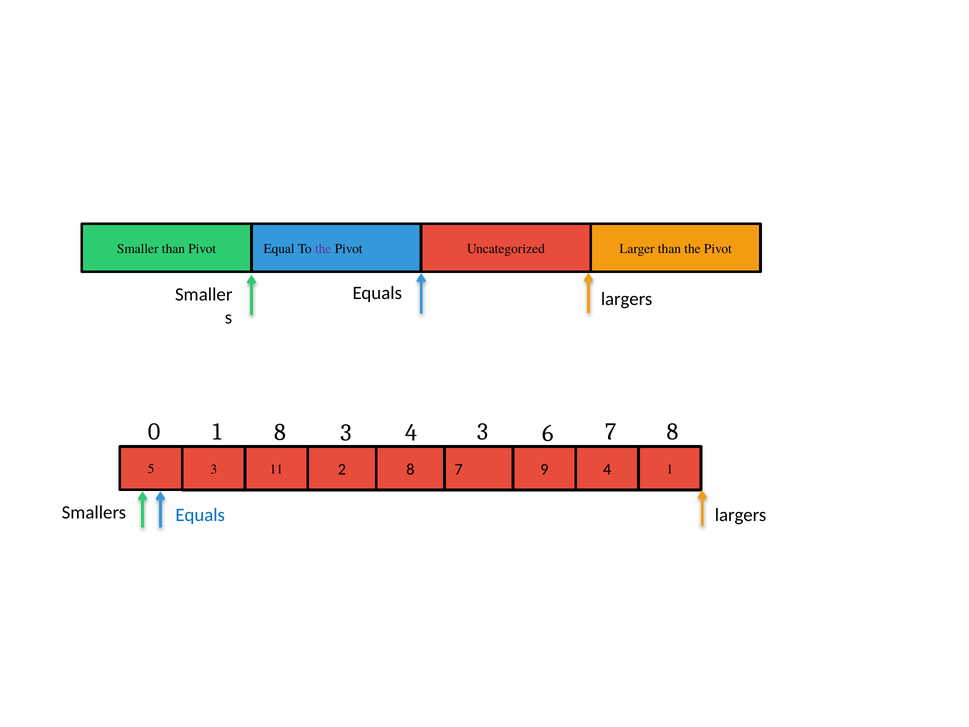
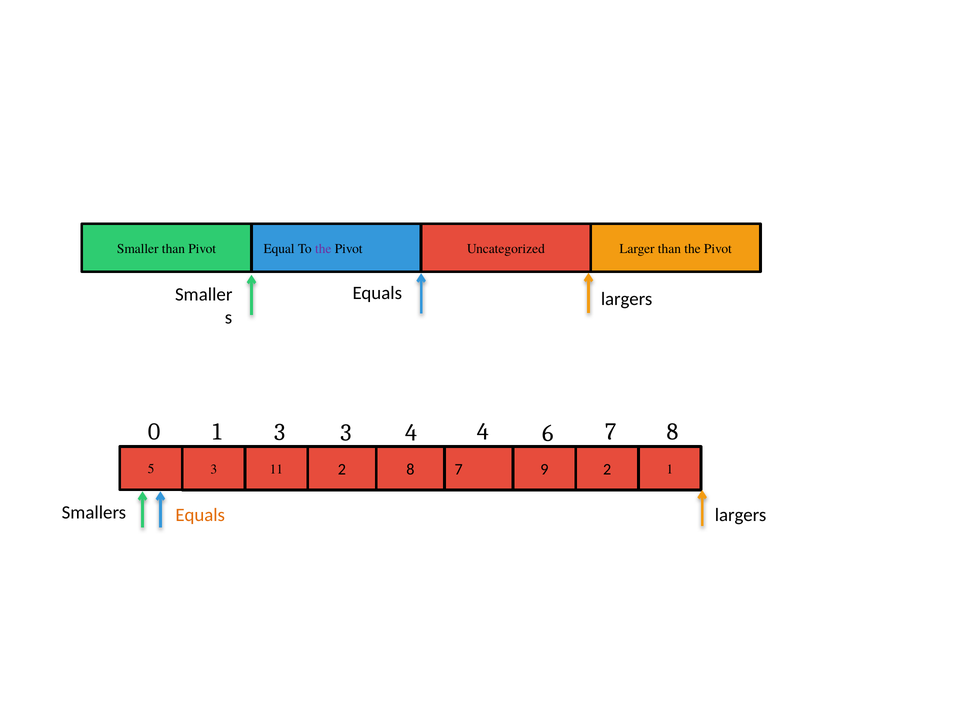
1 8: 8 -> 3
4 3: 3 -> 4
2 4: 4 -> 2
Equals at (200, 515) colour: blue -> orange
